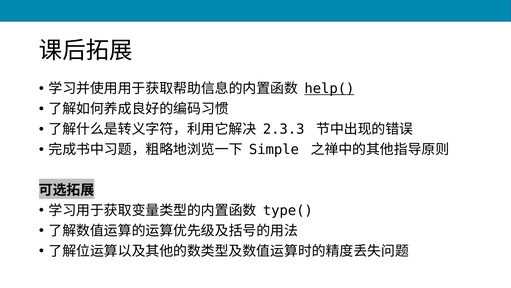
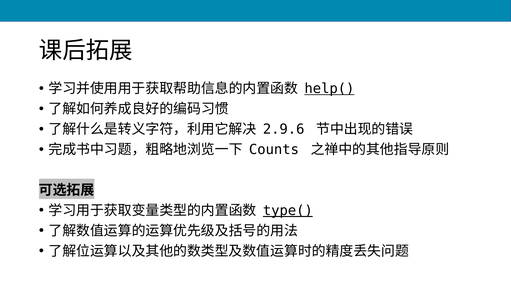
2.3.3: 2.3.3 -> 2.9.6
Simple: Simple -> Counts
type( underline: none -> present
